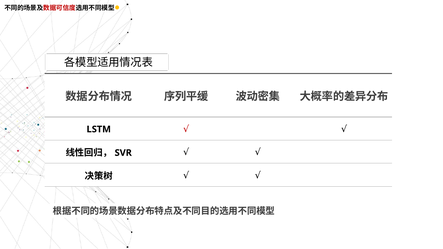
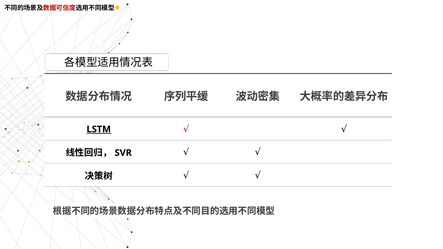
LSTM underline: none -> present
